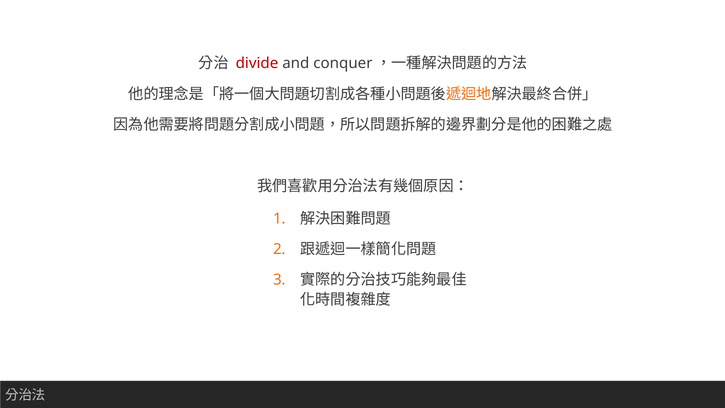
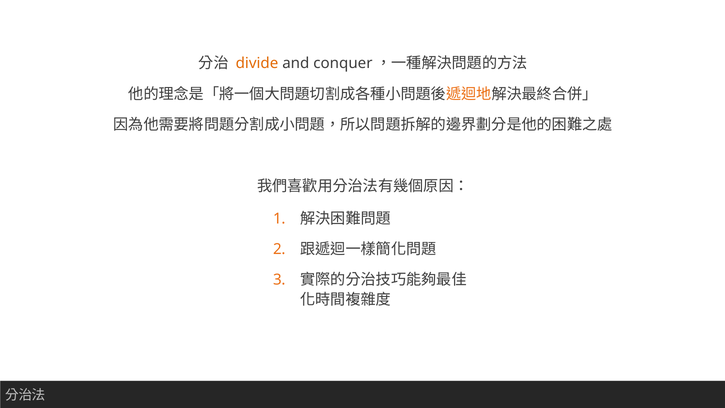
divide colour: red -> orange
